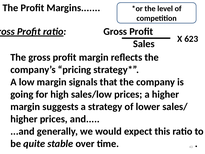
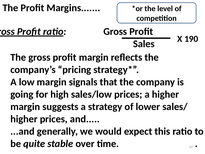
623: 623 -> 190
